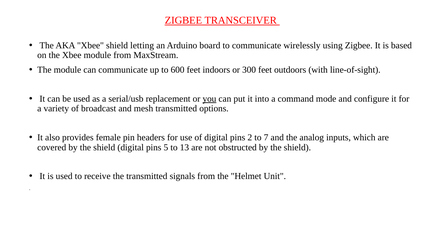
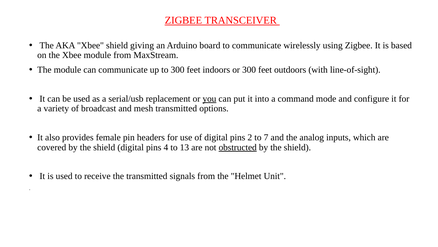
letting: letting -> giving
to 600: 600 -> 300
5: 5 -> 4
obstructed underline: none -> present
